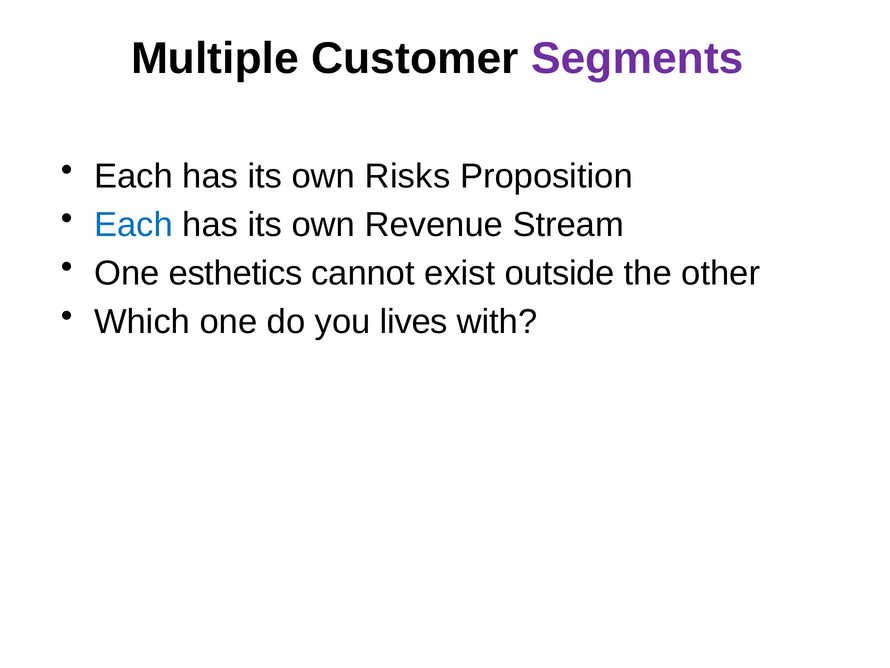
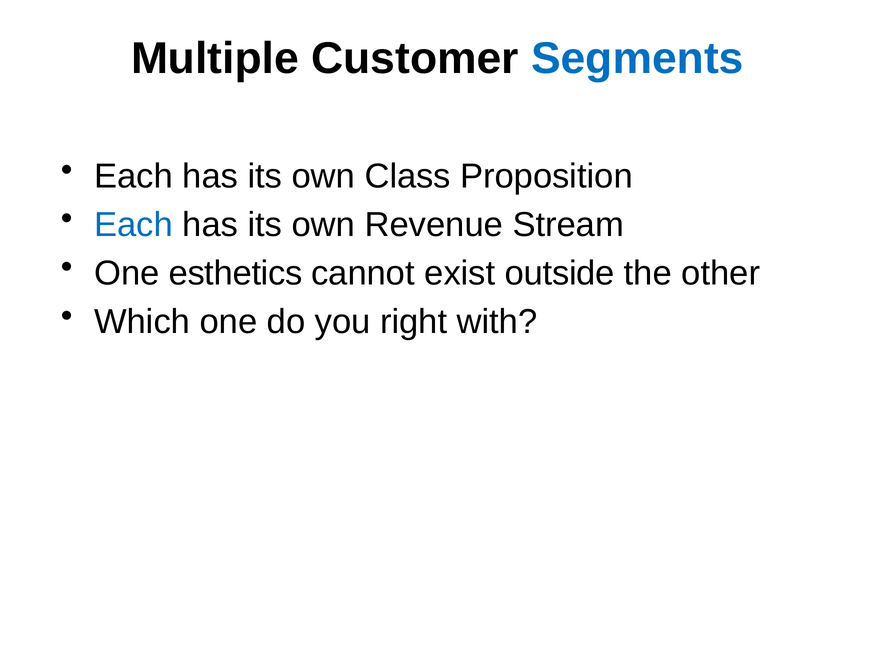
Segments colour: purple -> blue
Risks: Risks -> Class
lives: lives -> right
